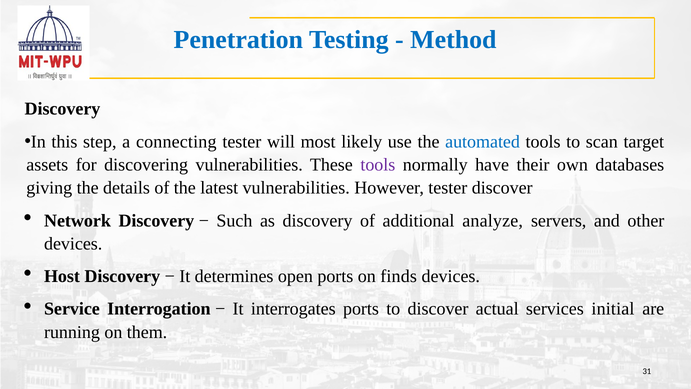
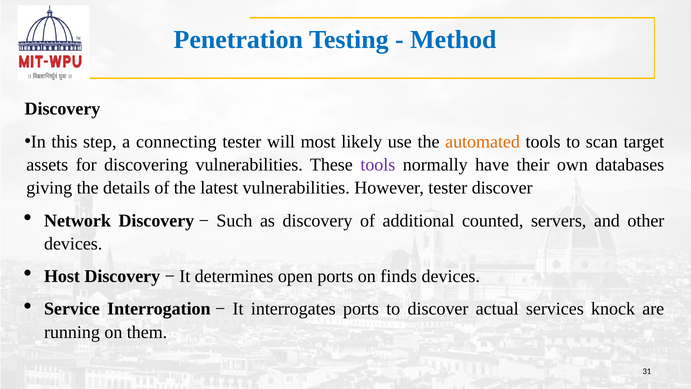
automated colour: blue -> orange
analyze: analyze -> counted
initial: initial -> knock
